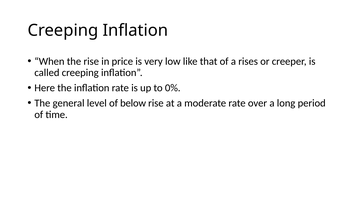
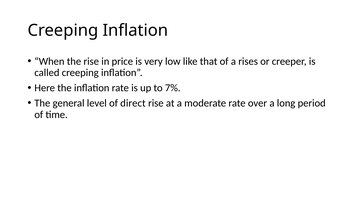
0%: 0% -> 7%
below: below -> direct
